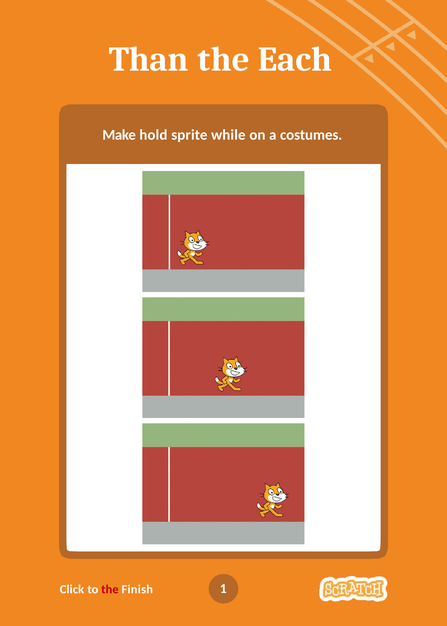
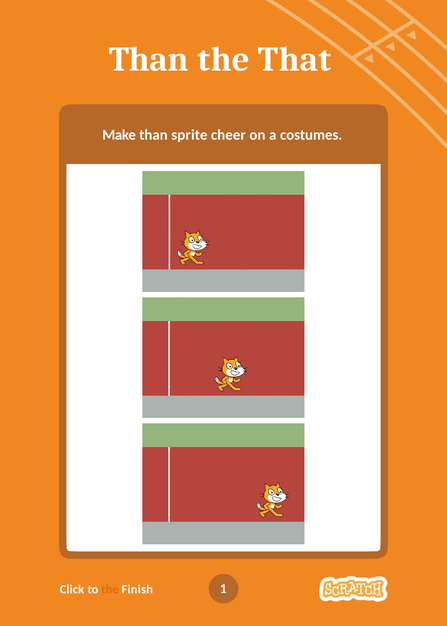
Each: Each -> That
Make hold: hold -> than
while: while -> cheer
the at (110, 589) colour: red -> orange
